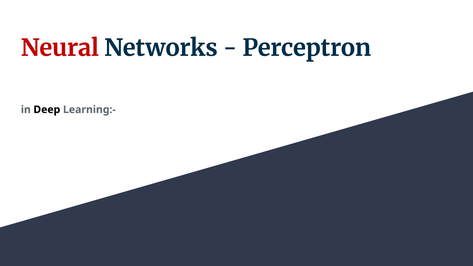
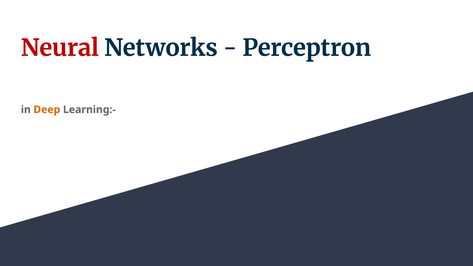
Deep colour: black -> orange
